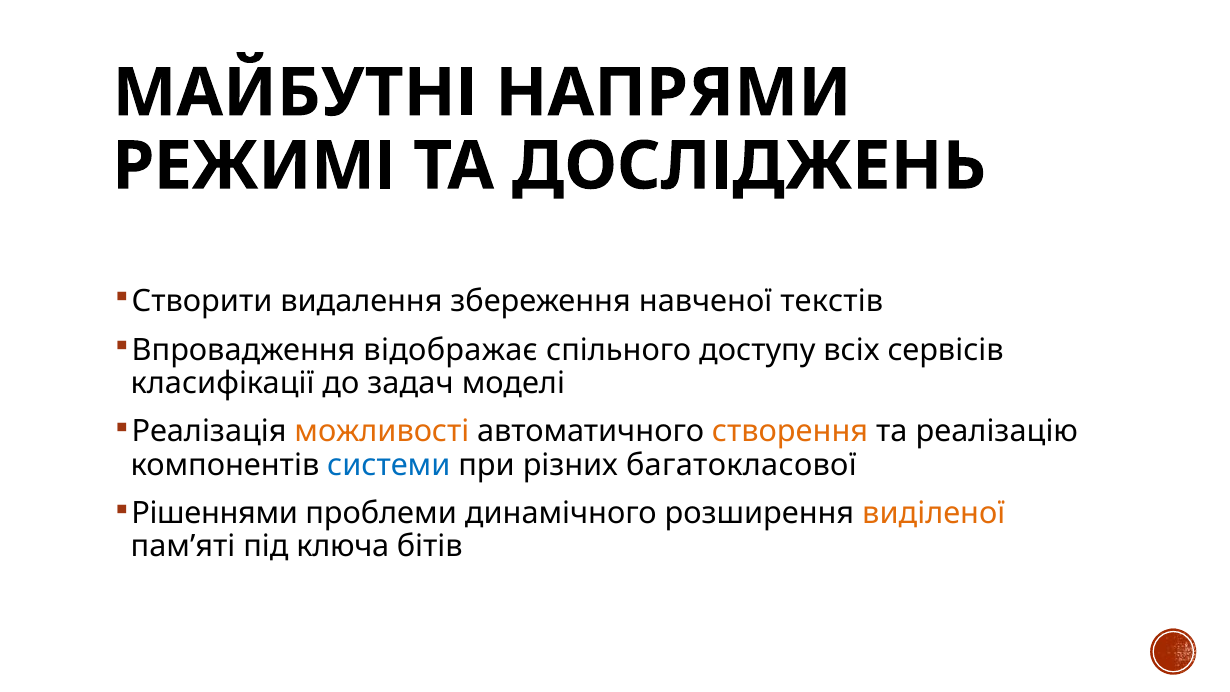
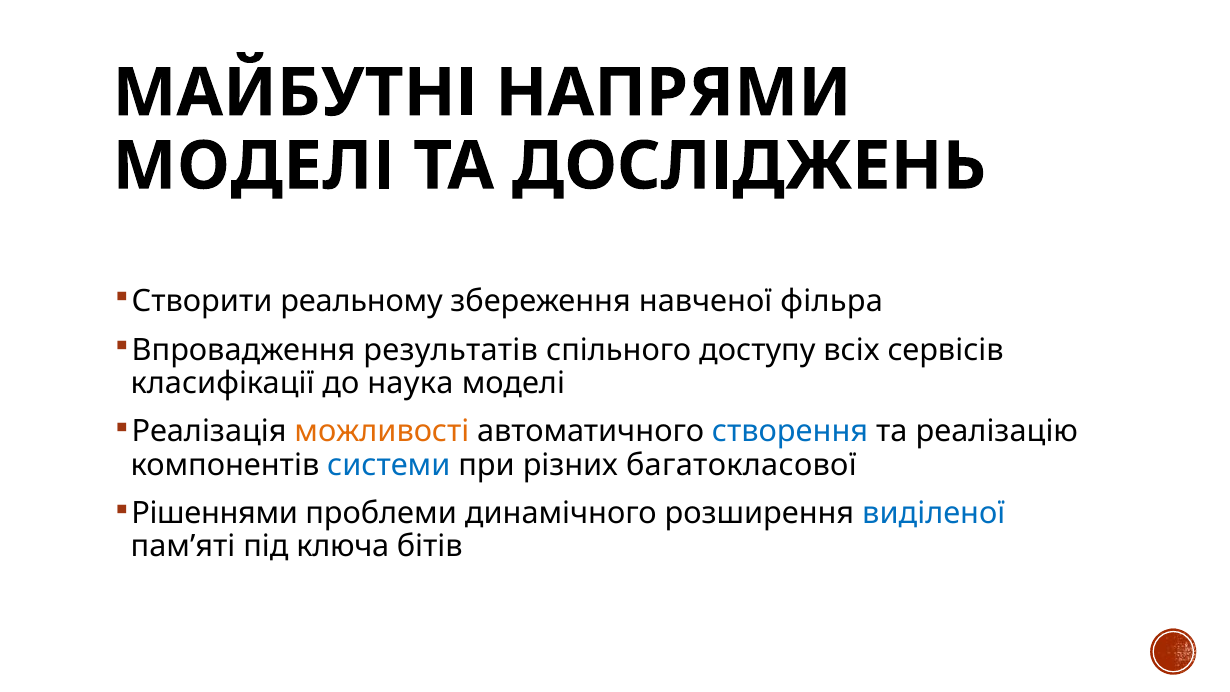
РЕЖИМІ at (254, 166): РЕЖИМІ -> МОДЕЛІ
видалення: видалення -> реальному
текстів: текстів -> фільра
відображає: відображає -> результатів
задач: задач -> наука
створення colour: orange -> blue
виділеної colour: orange -> blue
